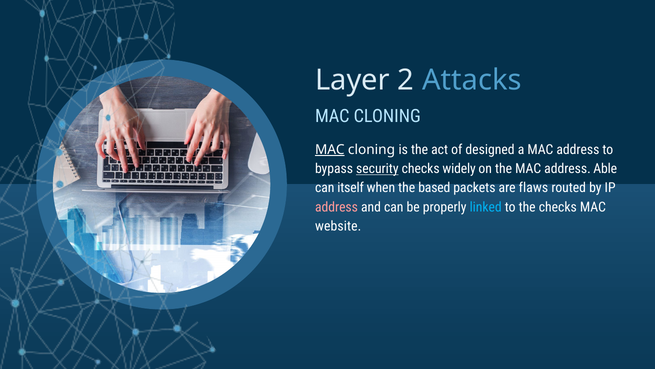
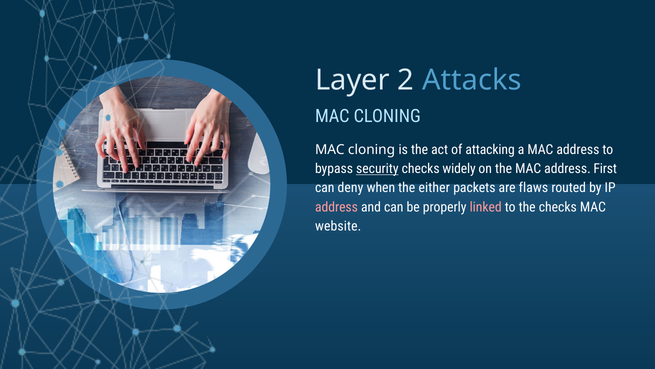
MAC at (330, 149) underline: present -> none
designed: designed -> attacking
Able: Able -> First
itself: itself -> deny
based: based -> either
linked colour: light blue -> pink
